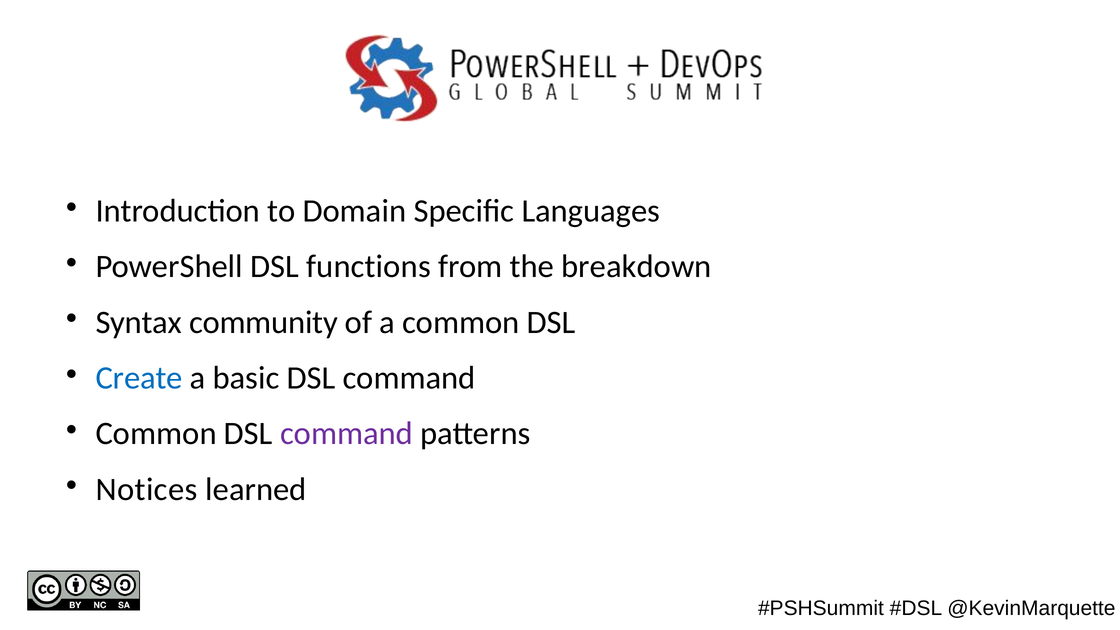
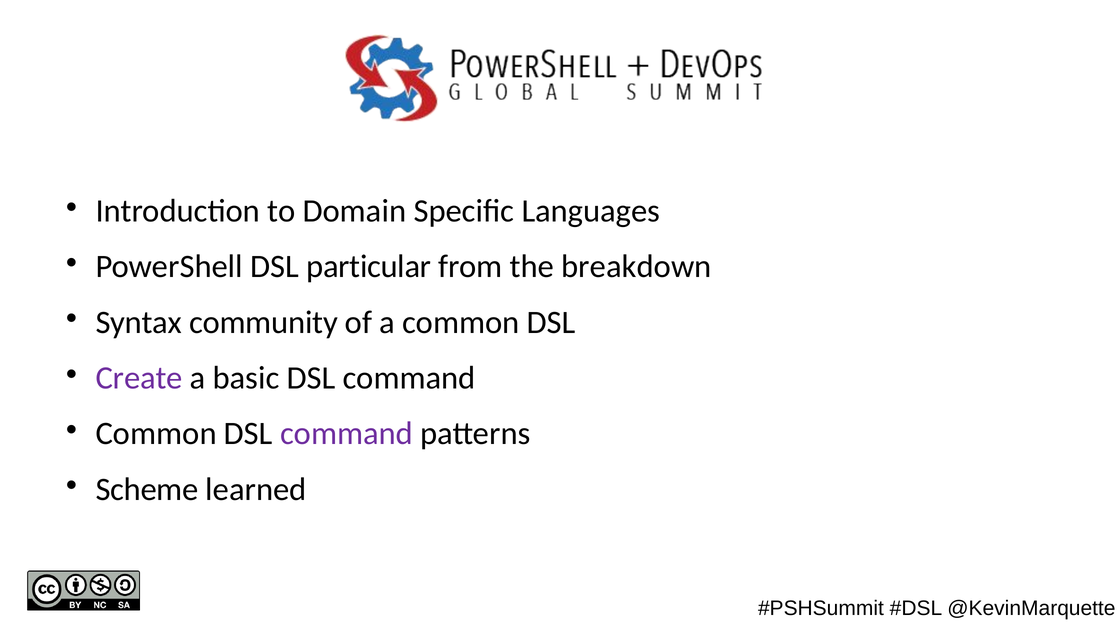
functions: functions -> particular
Create colour: blue -> purple
Notices: Notices -> Scheme
